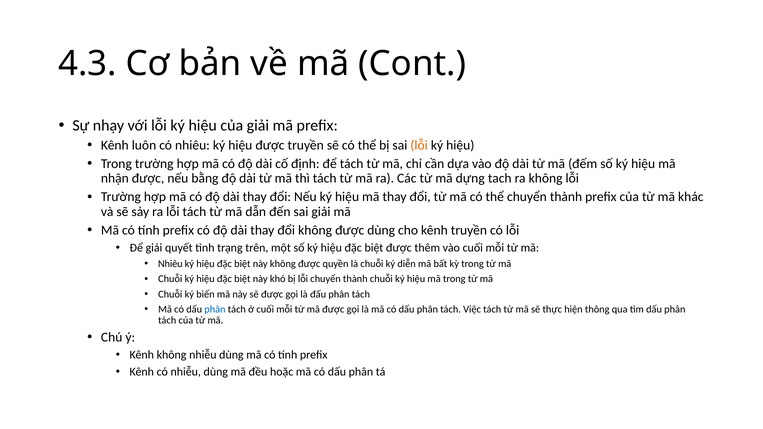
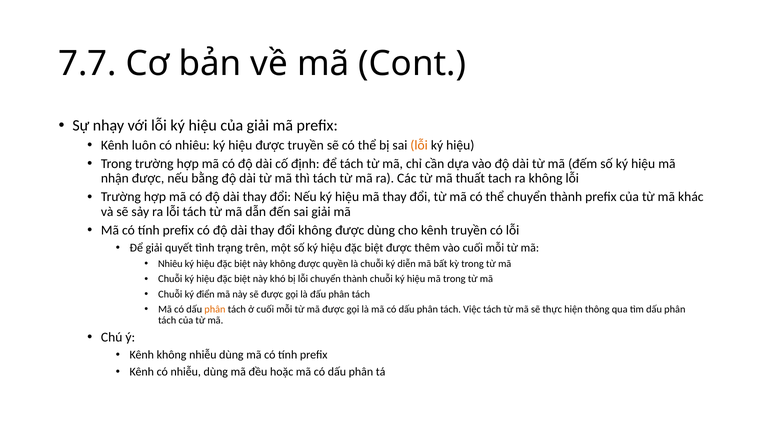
4.3: 4.3 -> 7.7
dựng: dựng -> thuất
biến: biến -> điển
phân at (215, 309) colour: blue -> orange
